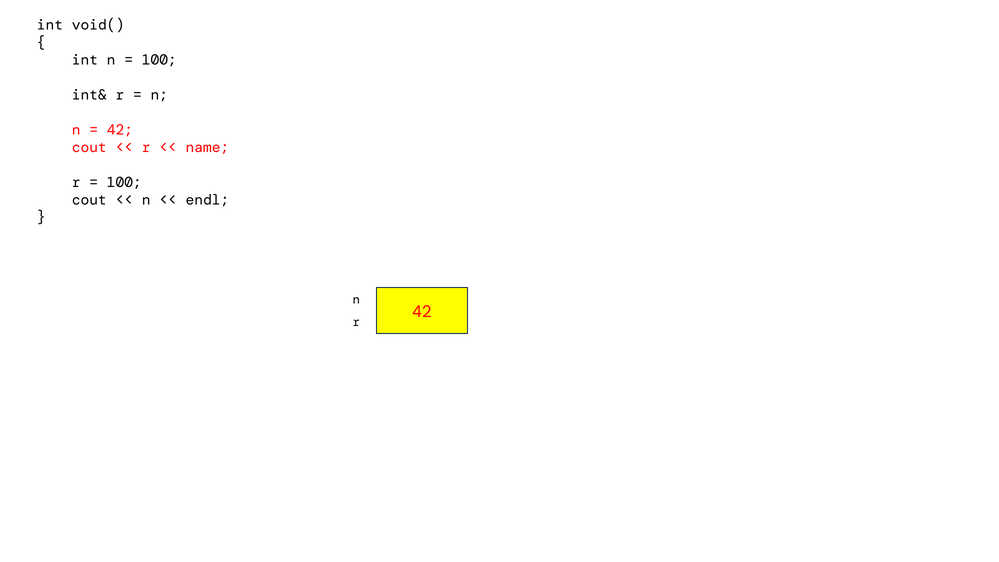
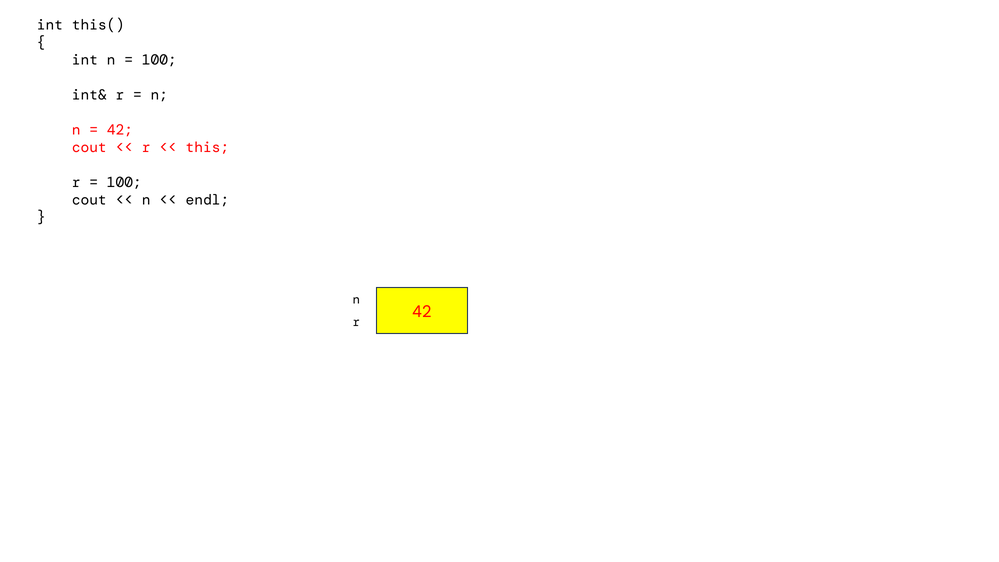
void(: void( -> this(
name: name -> this
